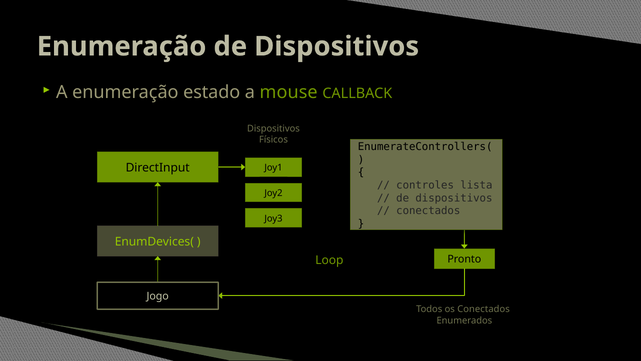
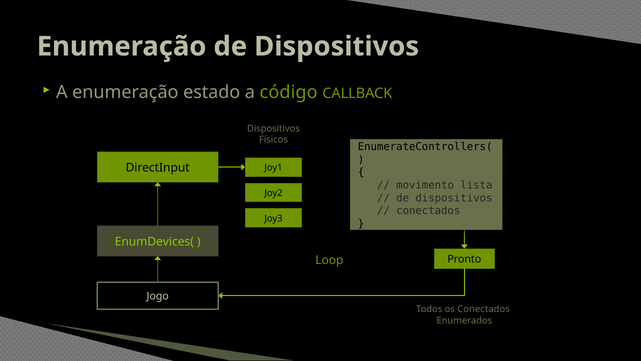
mouse: mouse -> código
controles: controles -> movimento
